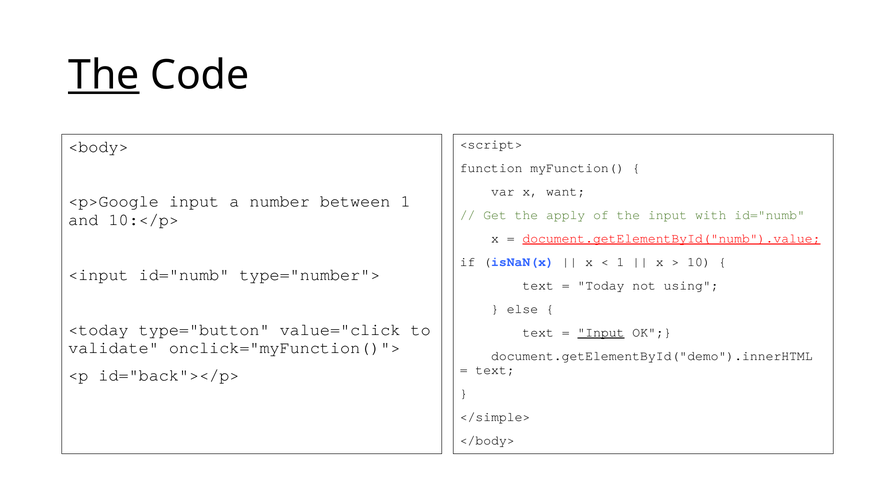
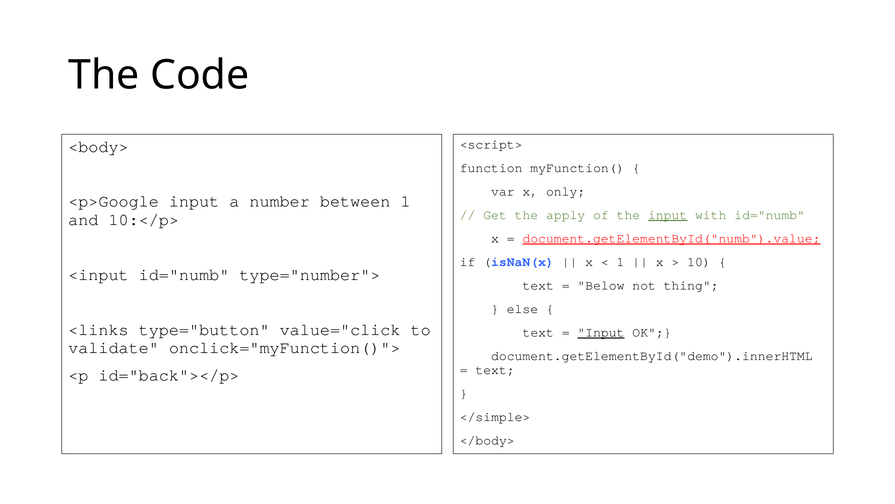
The at (104, 75) underline: present -> none
want: want -> only
input at (668, 215) underline: none -> present
Today: Today -> Below
using: using -> thing
<today: <today -> <links
